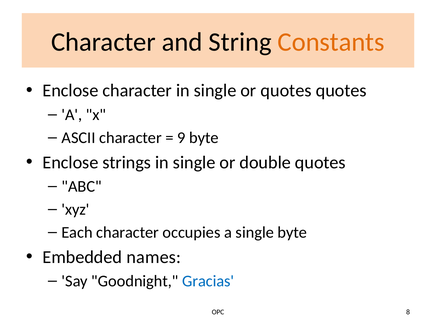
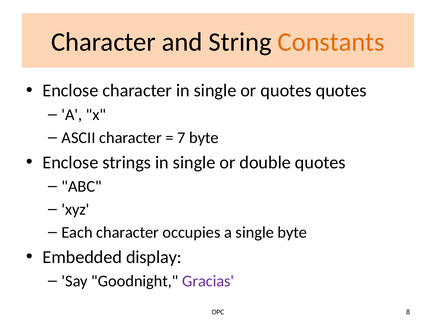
9: 9 -> 7
names: names -> display
Gracias colour: blue -> purple
